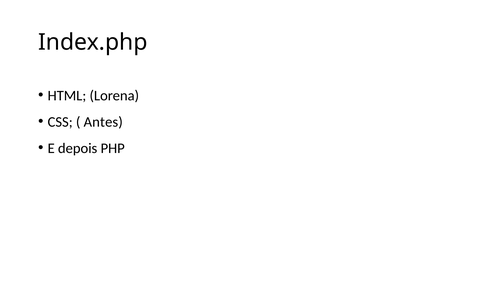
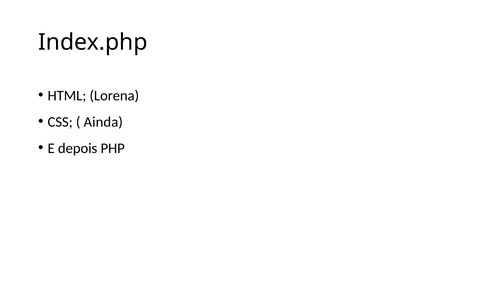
Antes: Antes -> Ainda
